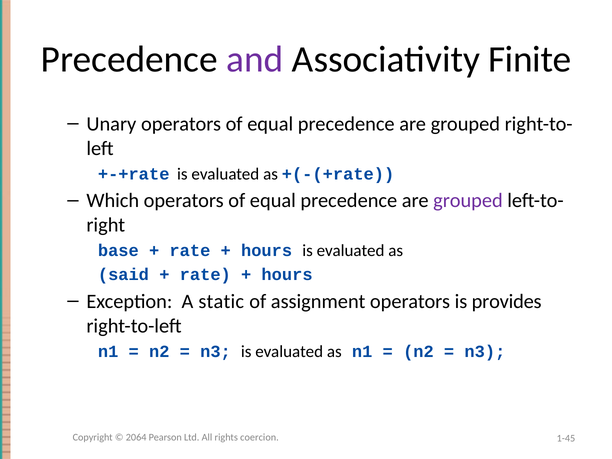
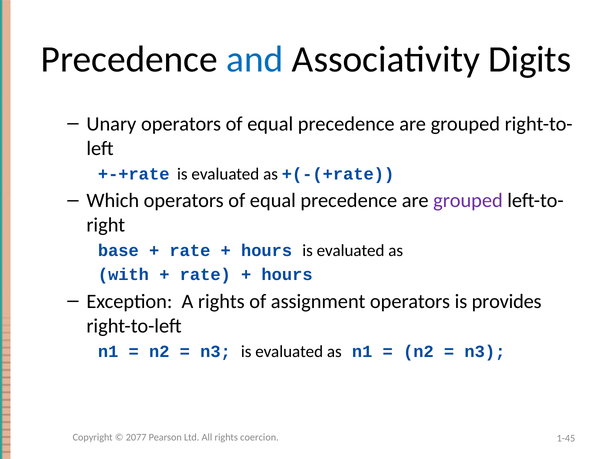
and colour: purple -> blue
Finite: Finite -> Digits
said: said -> with
A static: static -> rights
2064: 2064 -> 2077
